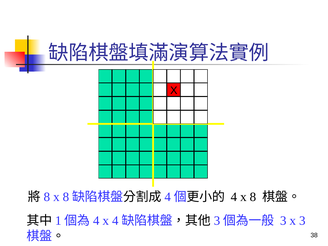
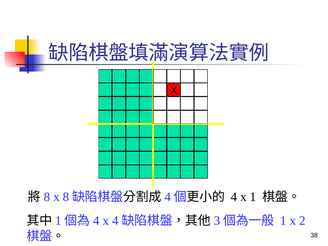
4 x 8: 8 -> 1
3 at (283, 221): 3 -> 1
x 3: 3 -> 2
